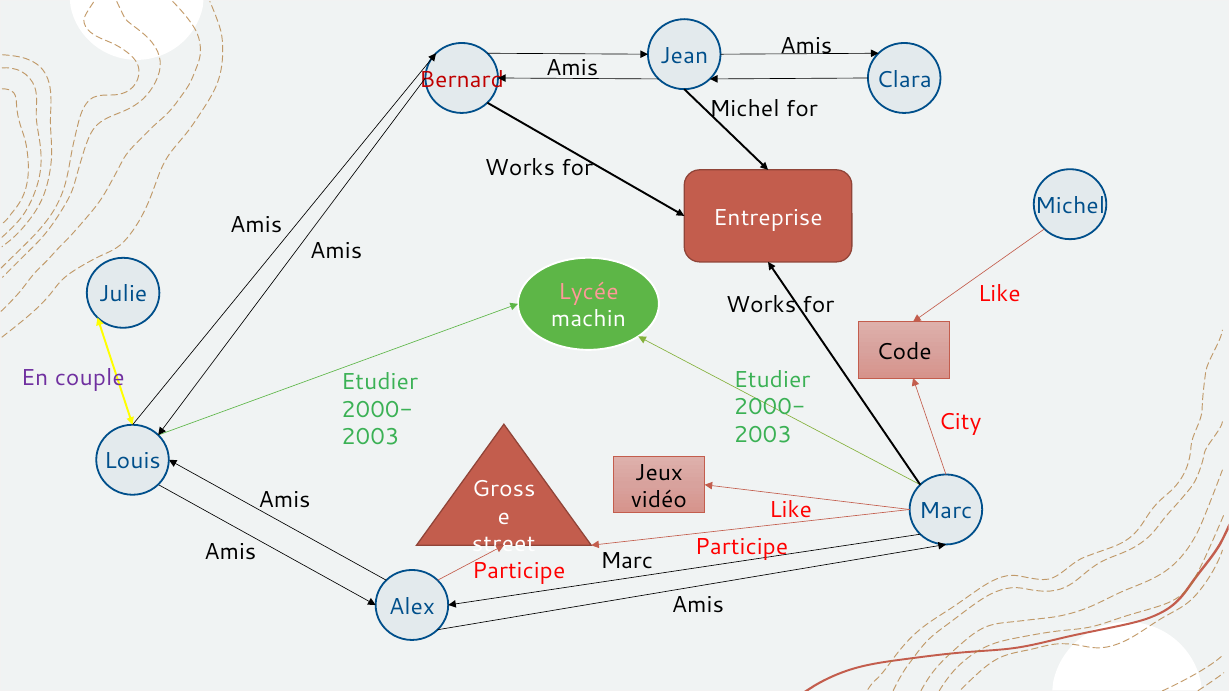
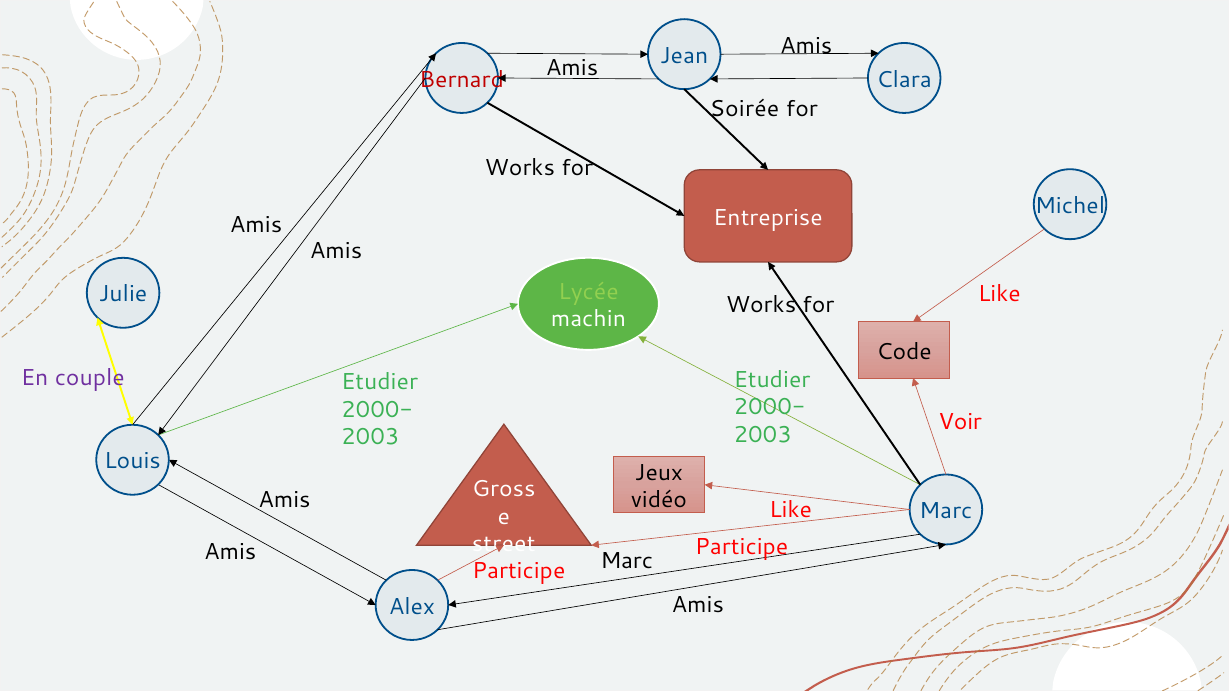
Michel at (745, 109): Michel -> Soirée
Lycée colour: pink -> light green
City: City -> Voir
